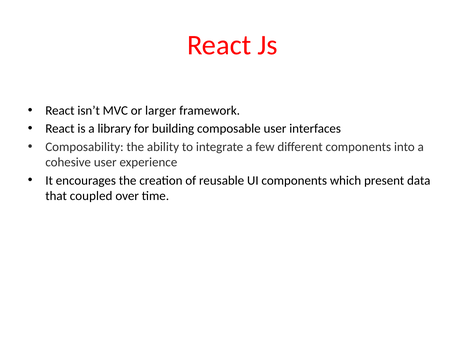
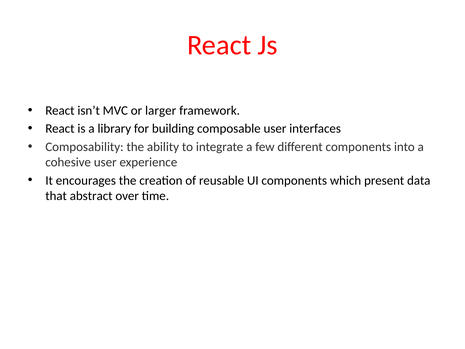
coupled: coupled -> abstract
